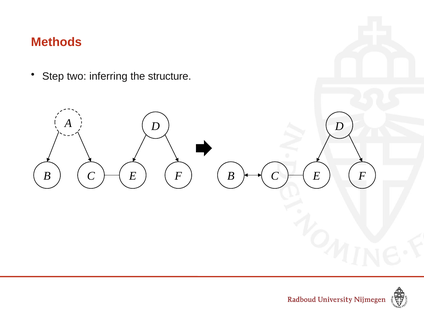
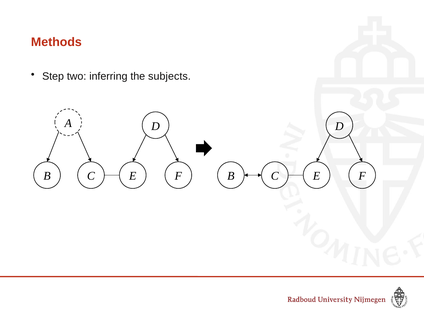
structure: structure -> subjects
